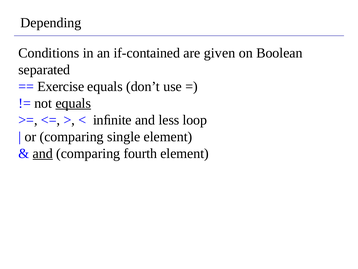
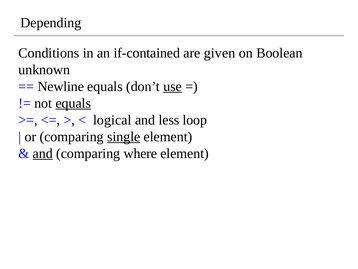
separated: separated -> unknown
Exercise: Exercise -> Newline
use underline: none -> present
inﬁnite: inﬁnite -> logical
single underline: none -> present
fourth: fourth -> where
